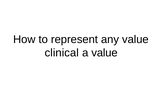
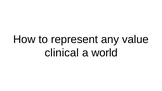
a value: value -> world
